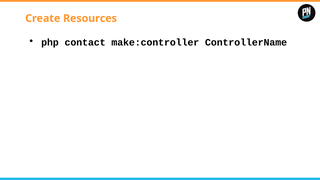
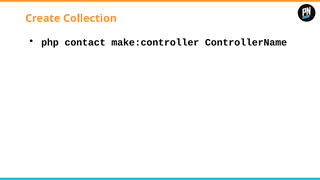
Resources: Resources -> Collection
